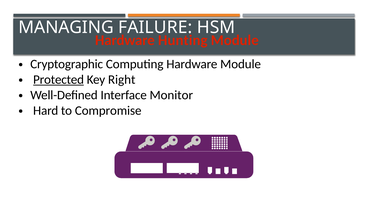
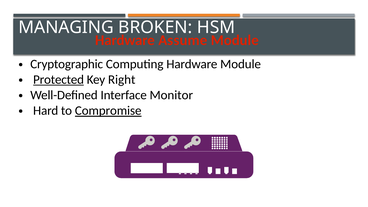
FAILURE: FAILURE -> BROKEN
Hunting: Hunting -> Assume
Compromise underline: none -> present
